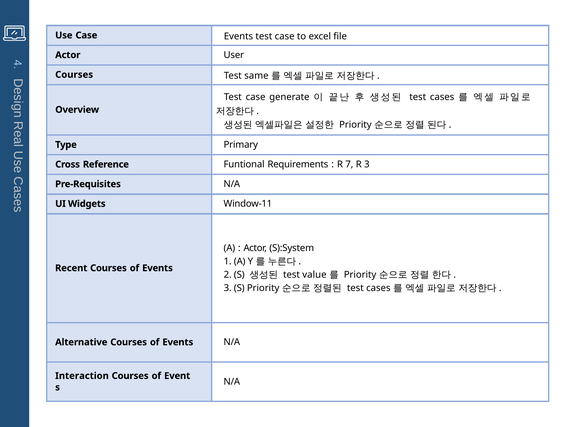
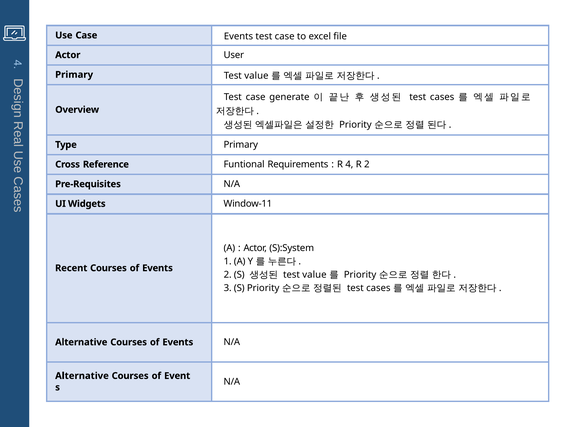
Courses at (74, 75): Courses -> Primary
same at (256, 76): same -> value
R 7: 7 -> 4
R 3: 3 -> 2
Interaction at (82, 376): Interaction -> Alternative
